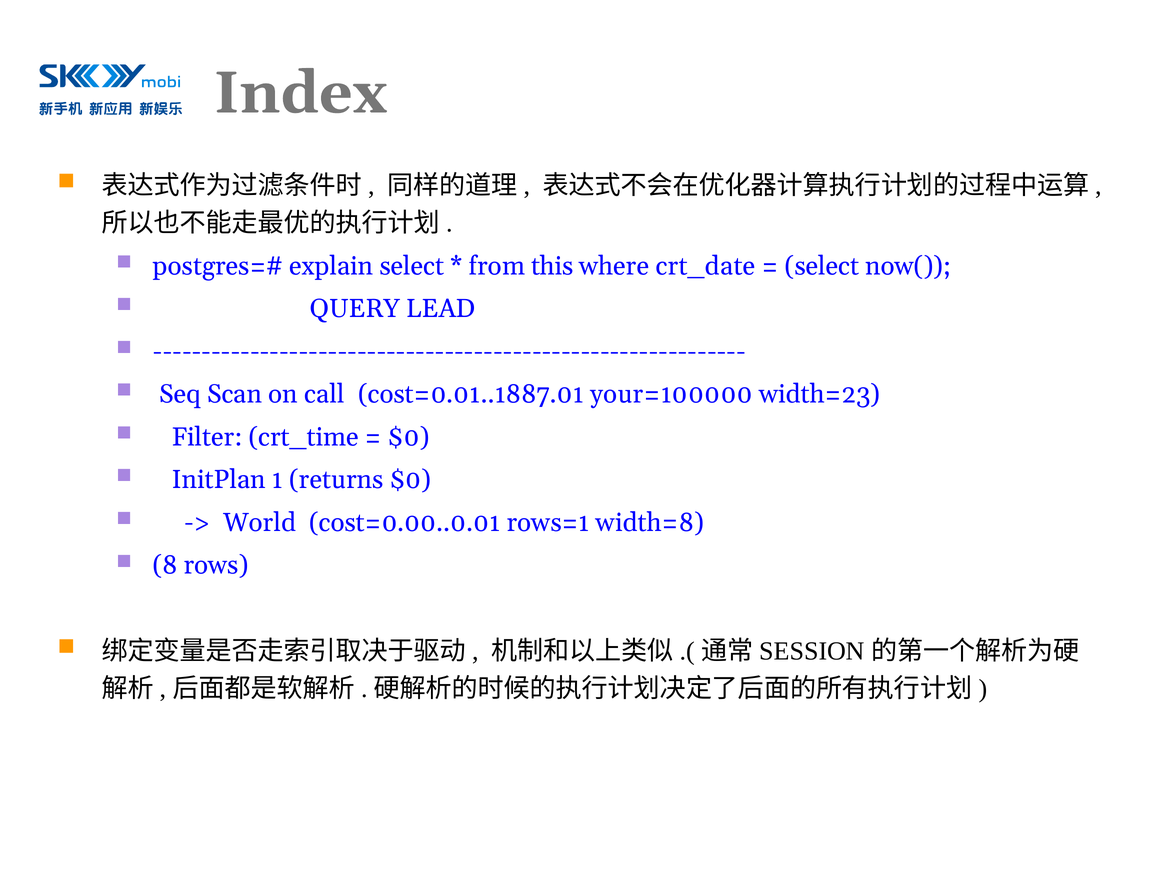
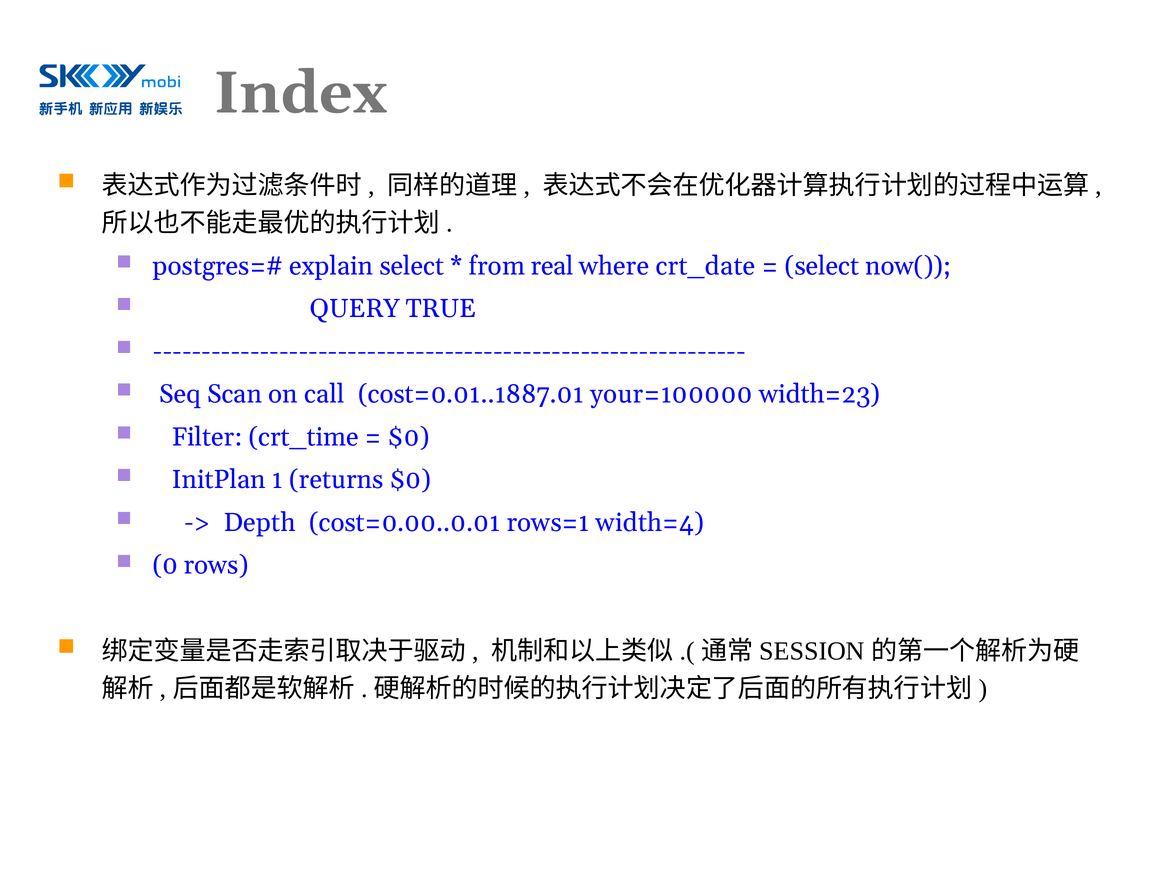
this: this -> real
LEAD: LEAD -> TRUE
World: World -> Depth
width=8: width=8 -> width=4
8: 8 -> 0
